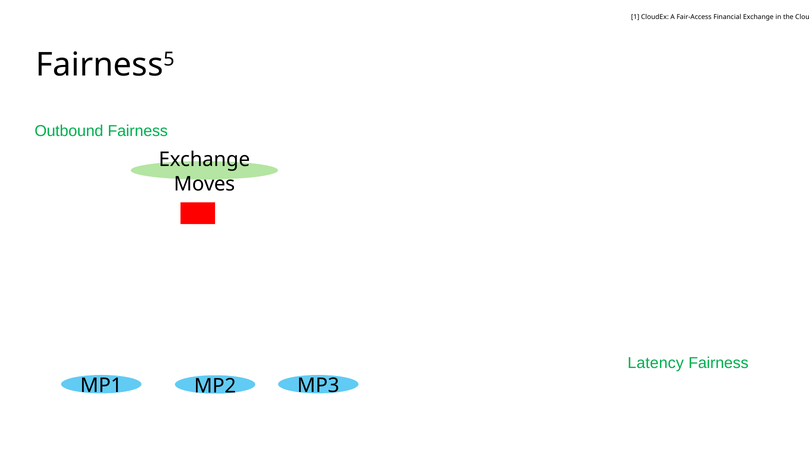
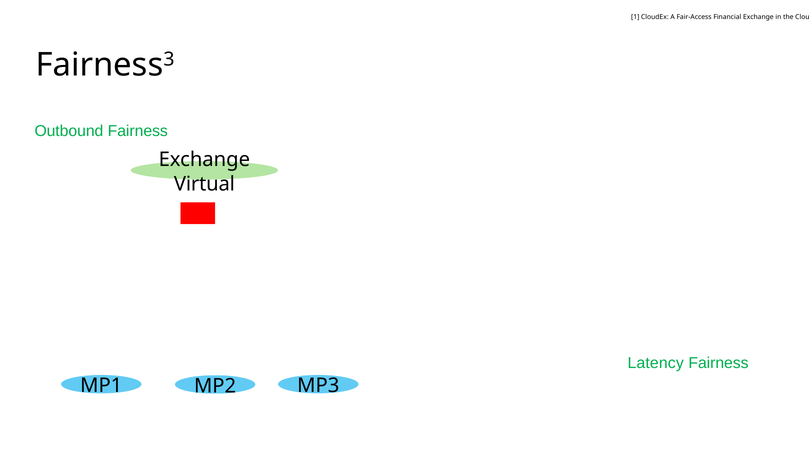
5: 5 -> 3
Moves: Moves -> Virtual
